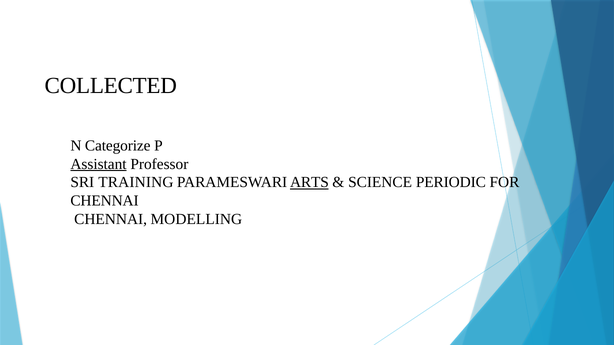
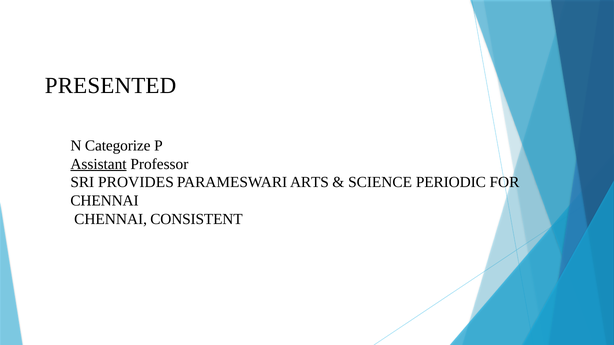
COLLECTED: COLLECTED -> PRESENTED
TRAINING: TRAINING -> PROVIDES
ARTS underline: present -> none
MODELLING: MODELLING -> CONSISTENT
